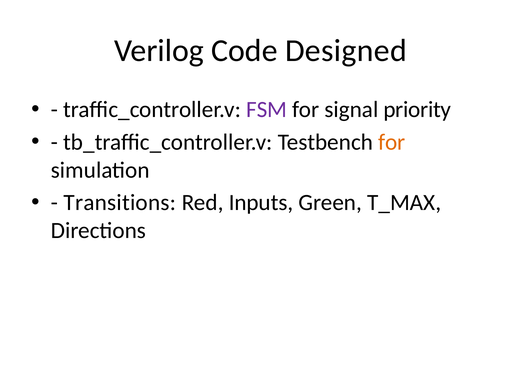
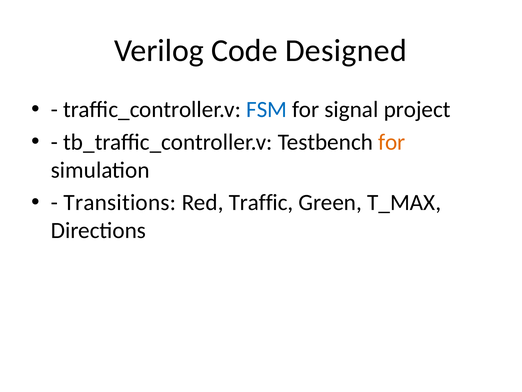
FSM colour: purple -> blue
priority: priority -> project
Inputs: Inputs -> Traffic
